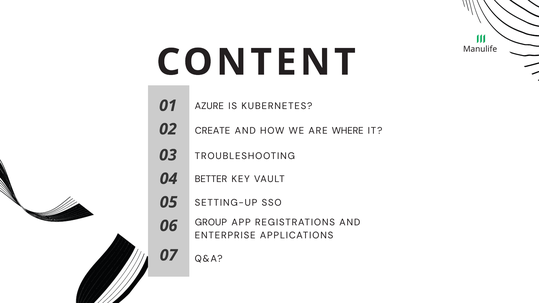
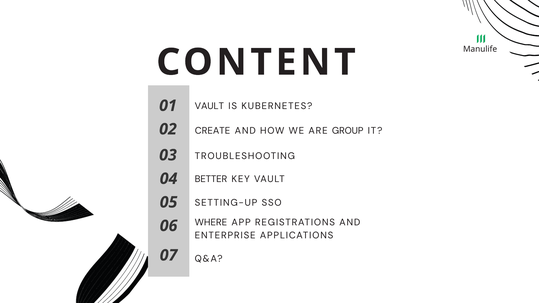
AZURE at (209, 106): AZURE -> VAULT
WHERE: WHERE -> GROUP
GROUP: GROUP -> WHERE
